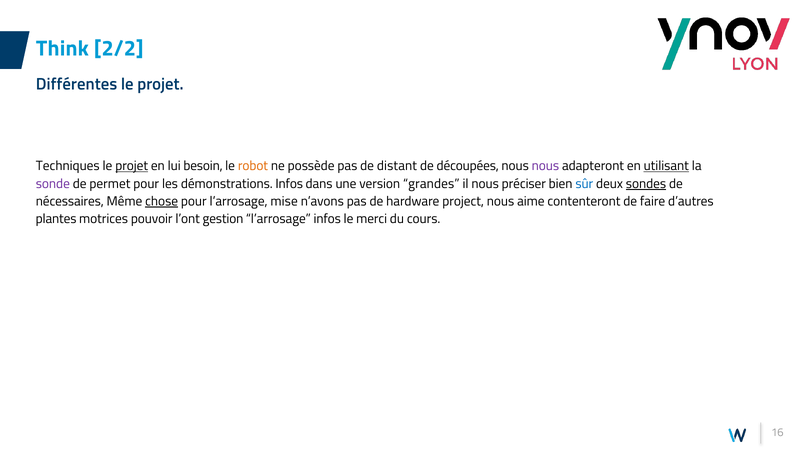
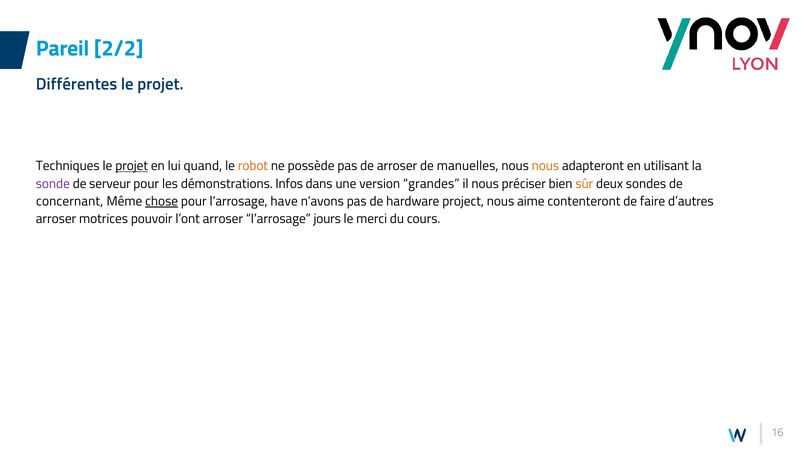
Think: Think -> Pareil
besoin: besoin -> quand
de distant: distant -> arroser
découpées: découpées -> manuelles
nous at (545, 166) colour: purple -> orange
utilisant underline: present -> none
permet: permet -> serveur
sûr colour: blue -> orange
sondes underline: present -> none
nécessaires: nécessaires -> concernant
mise: mise -> have
plantes at (56, 219): plantes -> arroser
l’ont gestion: gestion -> arroser
l’arrosage infos: infos -> jours
